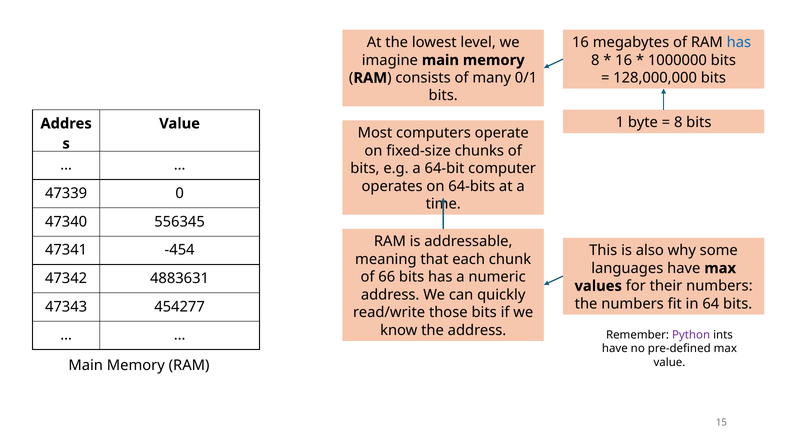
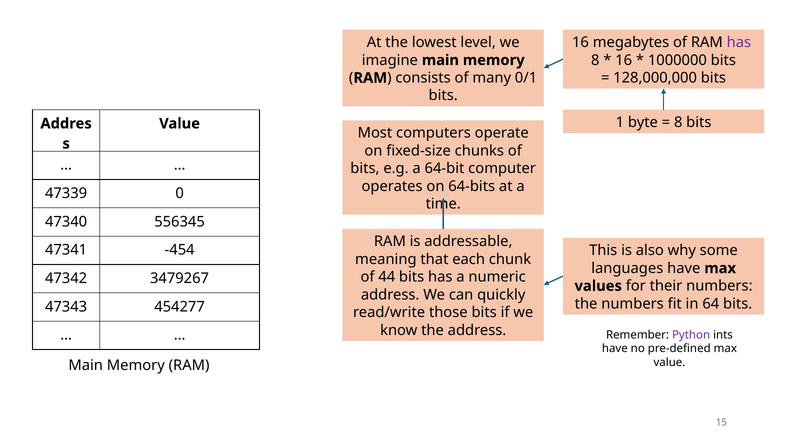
has at (739, 42) colour: blue -> purple
66: 66 -> 44
4883631: 4883631 -> 3479267
